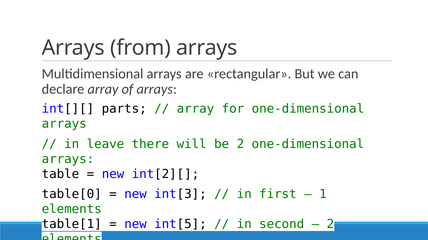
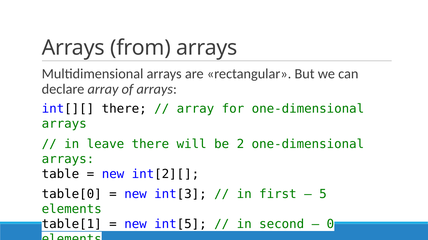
int[][ parts: parts -> there
1: 1 -> 5
2 at (330, 225): 2 -> 0
